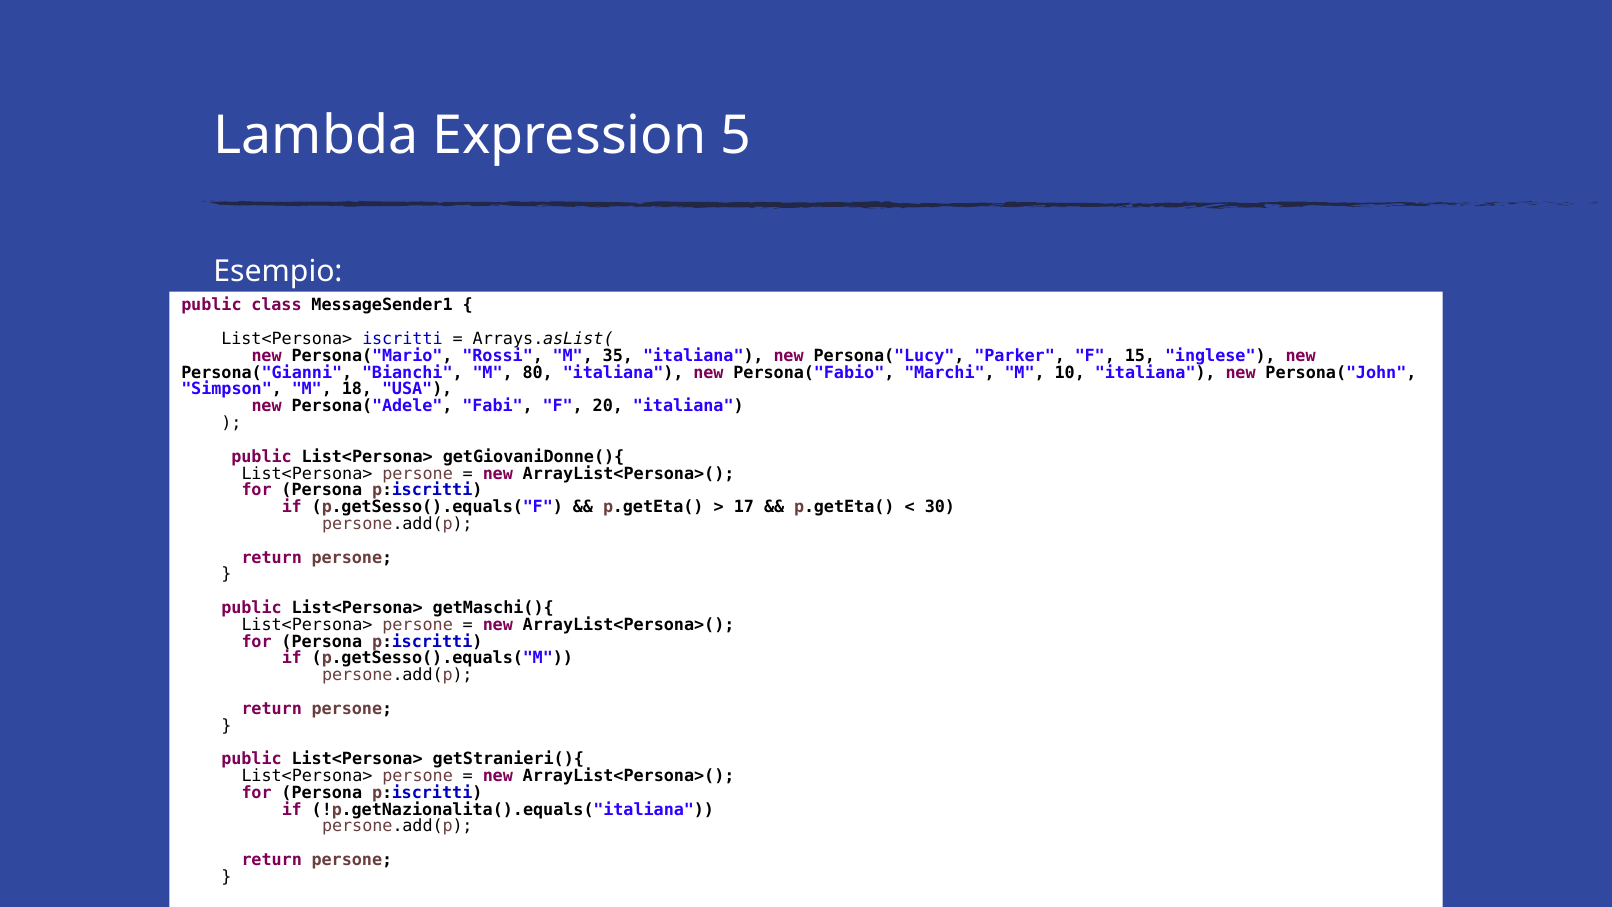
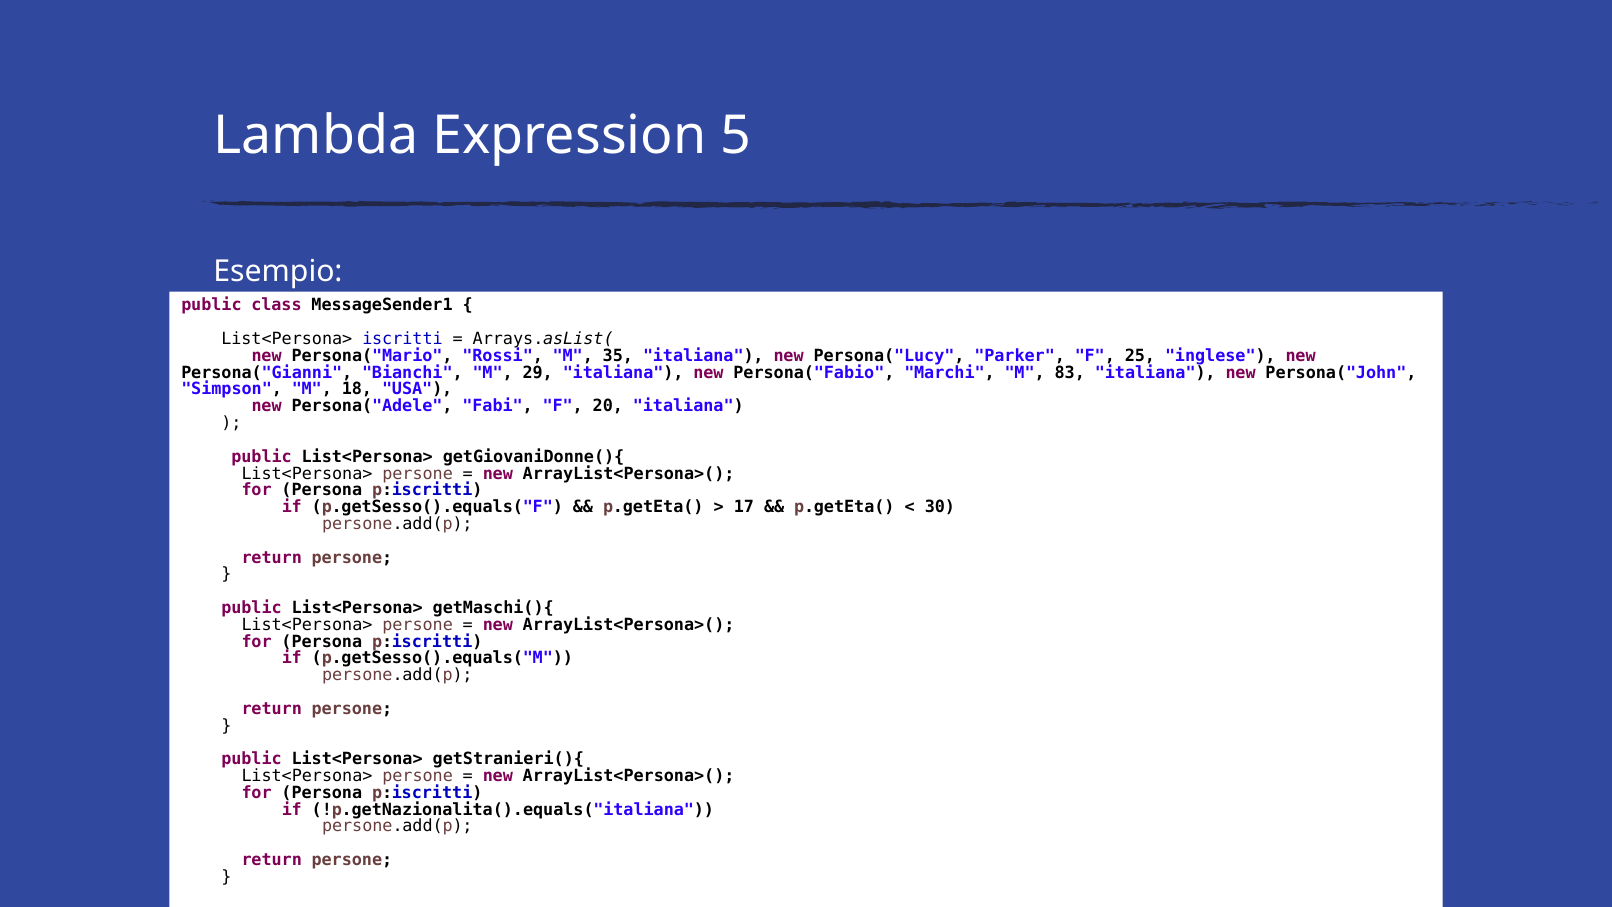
15: 15 -> 25
80: 80 -> 29
10: 10 -> 83
